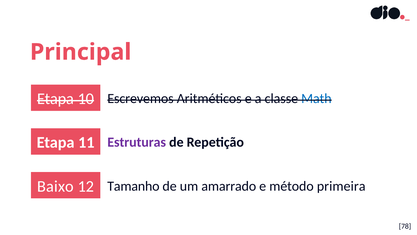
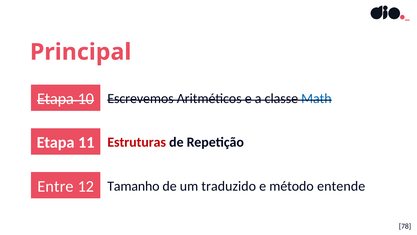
Estruturas colour: purple -> red
Baixo: Baixo -> Entre
amarrado: amarrado -> traduzido
primeira: primeira -> entende
